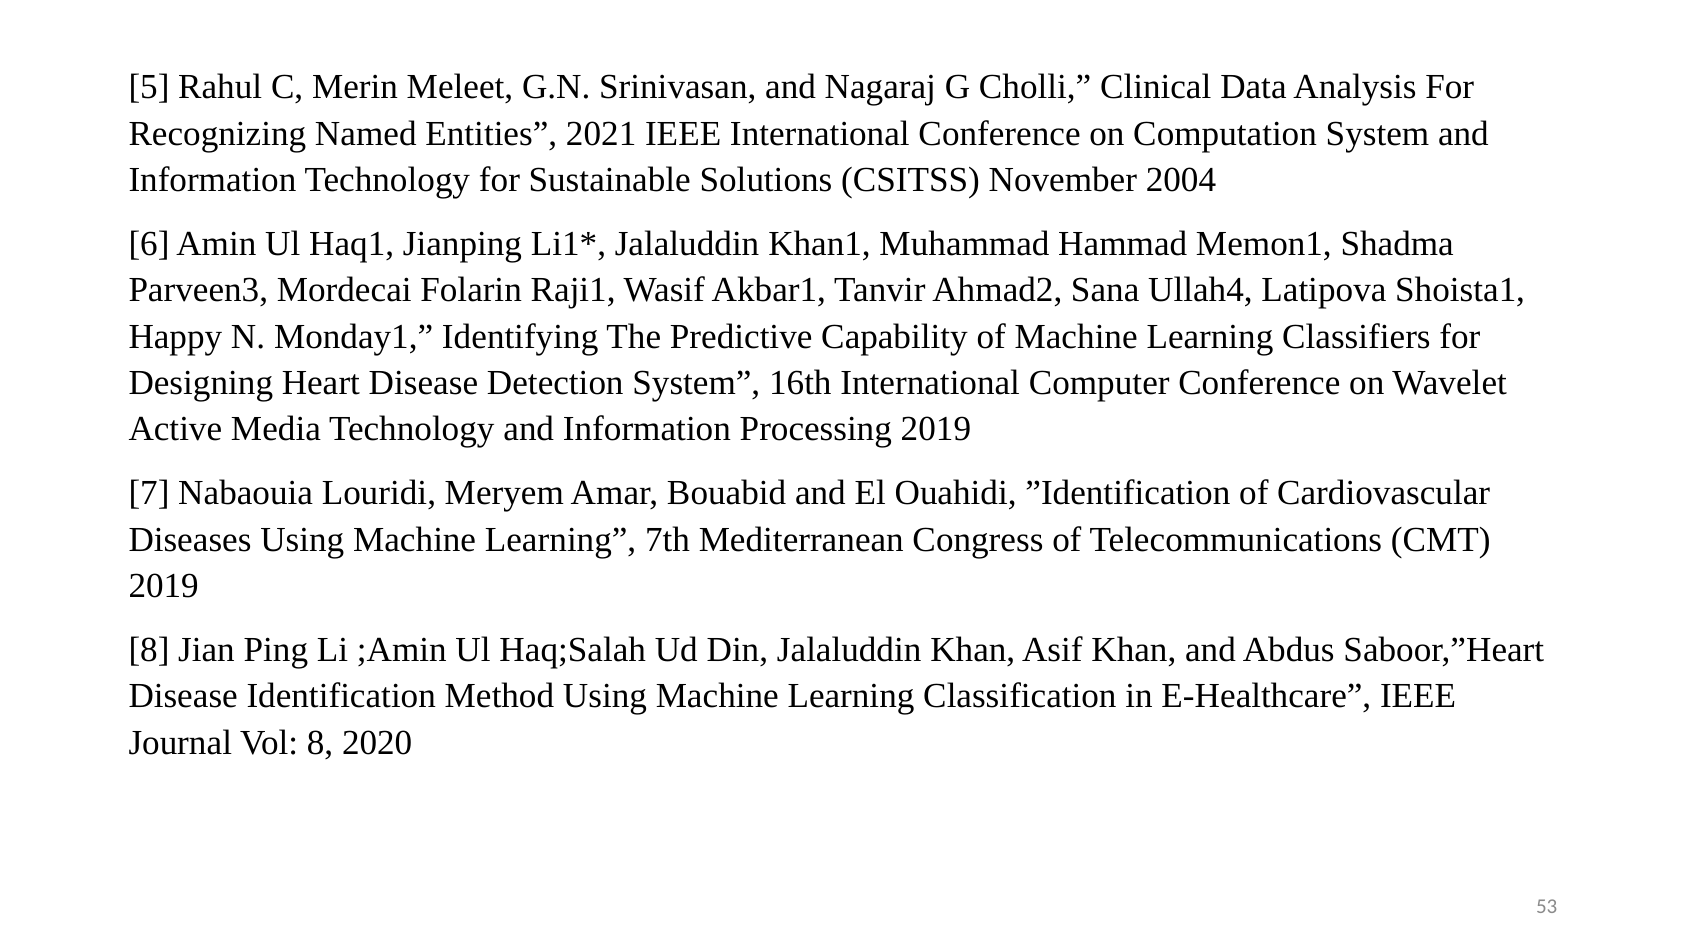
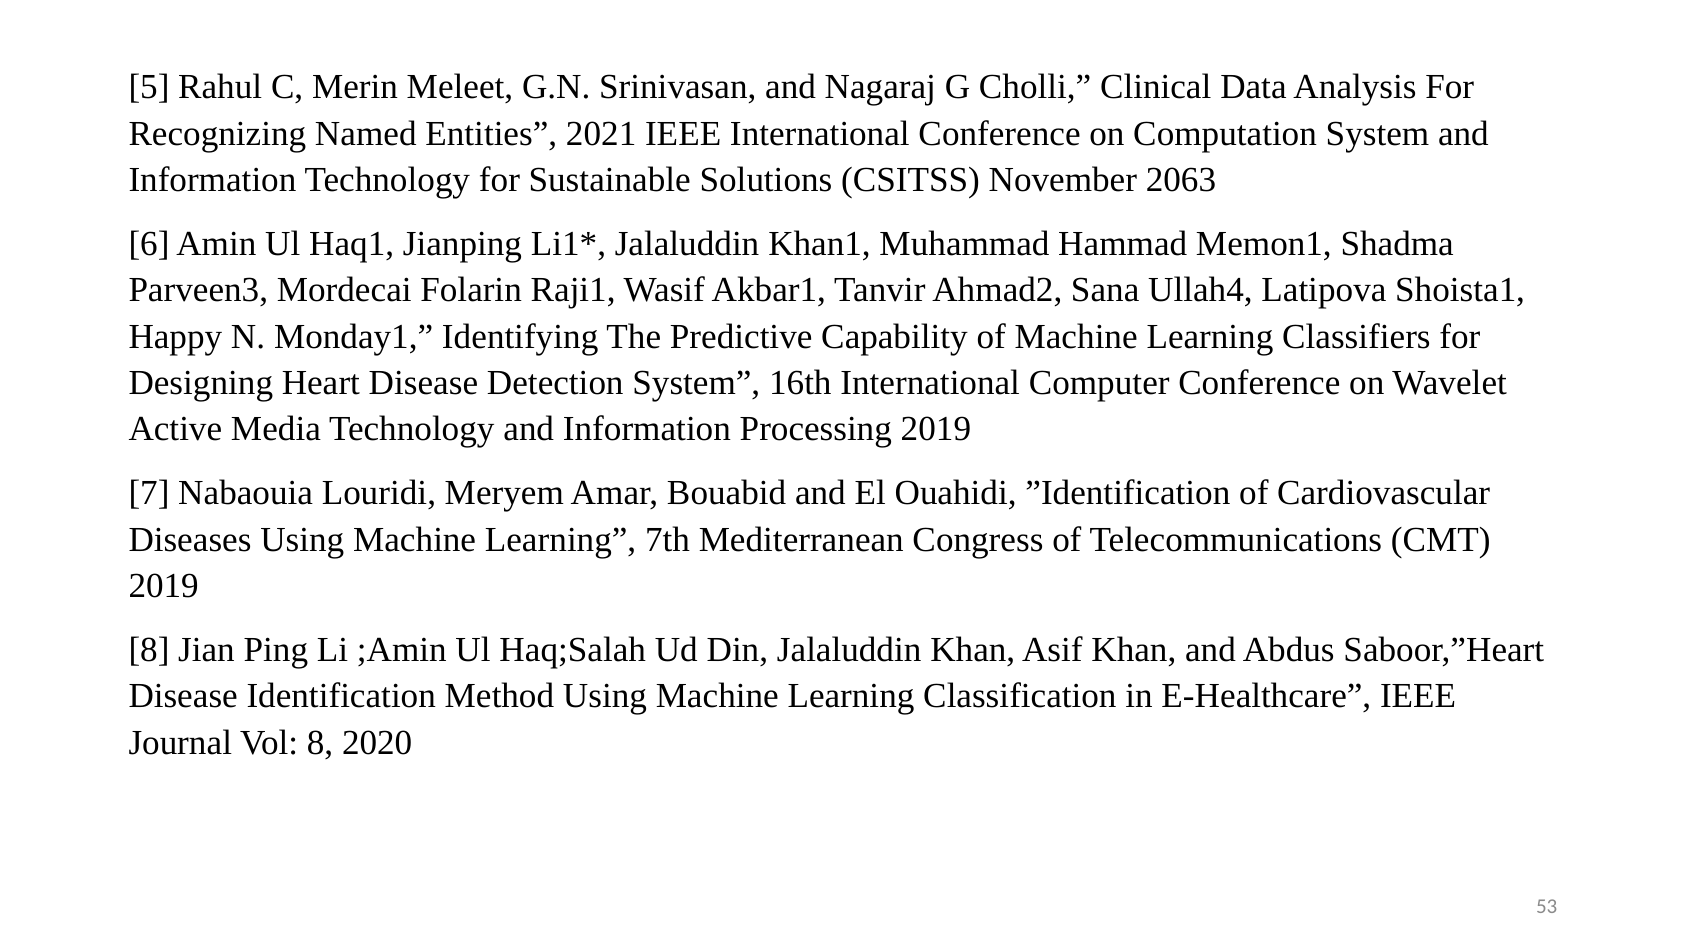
2004: 2004 -> 2063
